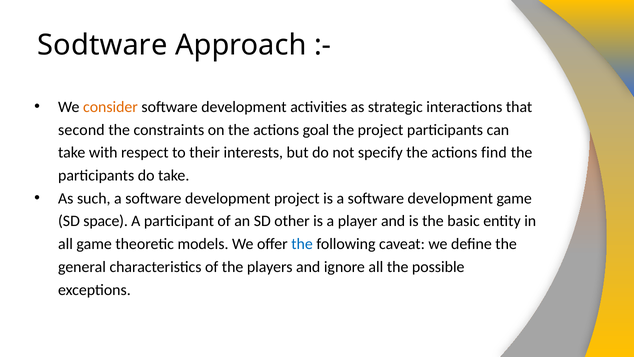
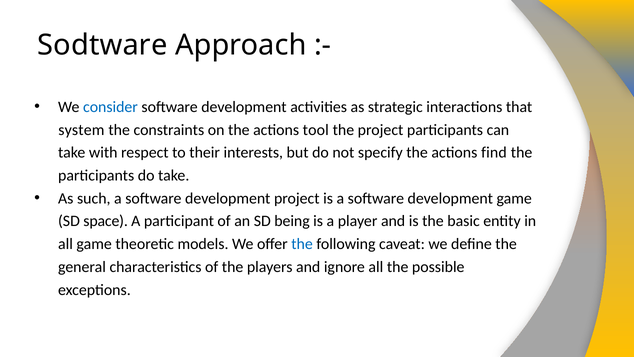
consider colour: orange -> blue
second: second -> system
goal: goal -> tool
other: other -> being
